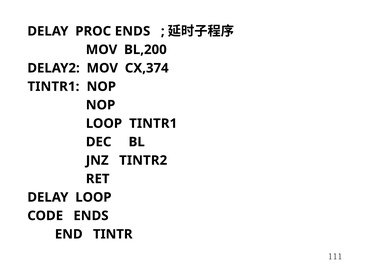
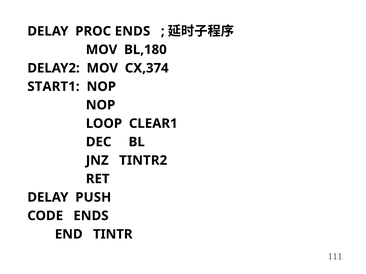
BL,200: BL,200 -> BL,180
TINTR1 at (53, 87): TINTR1 -> START1
LOOP TINTR1: TINTR1 -> CLEAR1
DELAY LOOP: LOOP -> PUSH
